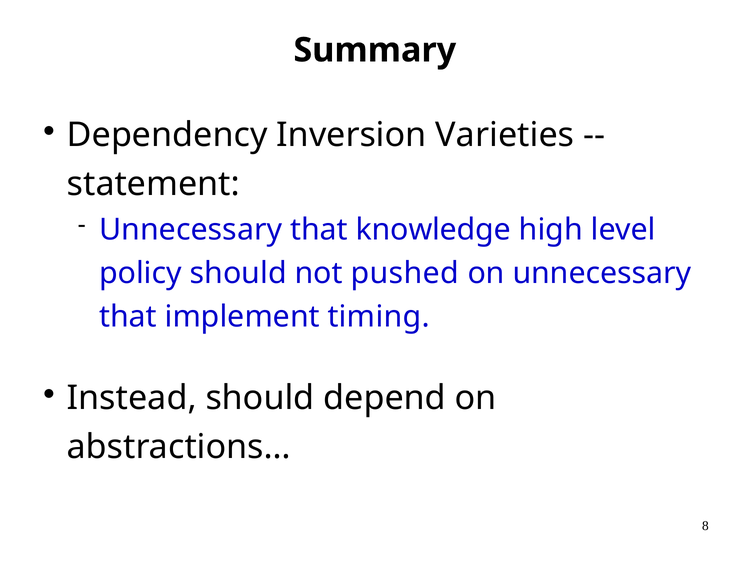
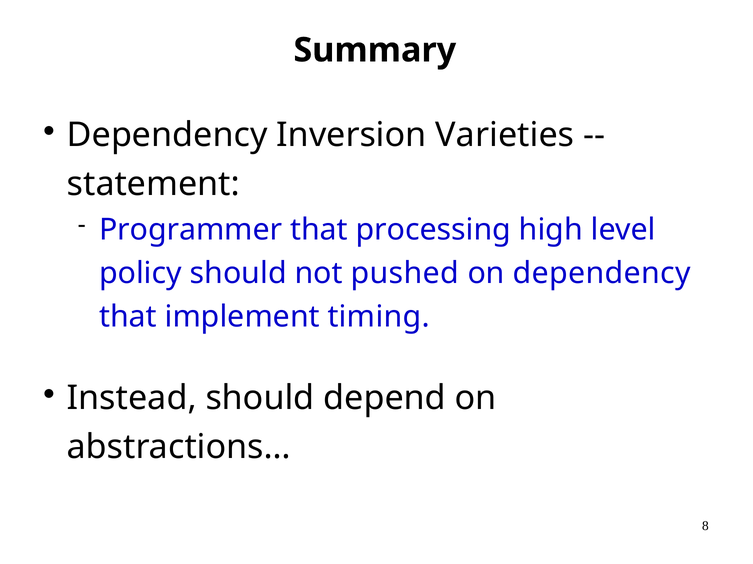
Unnecessary at (191, 230): Unnecessary -> Programmer
knowledge: knowledge -> processing
on unnecessary: unnecessary -> dependency
